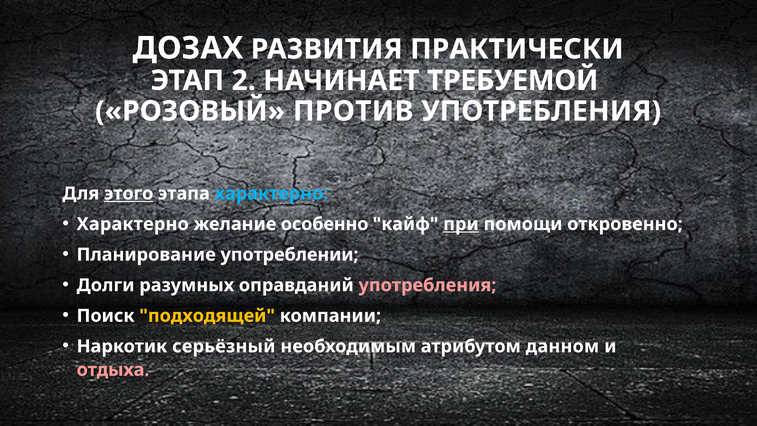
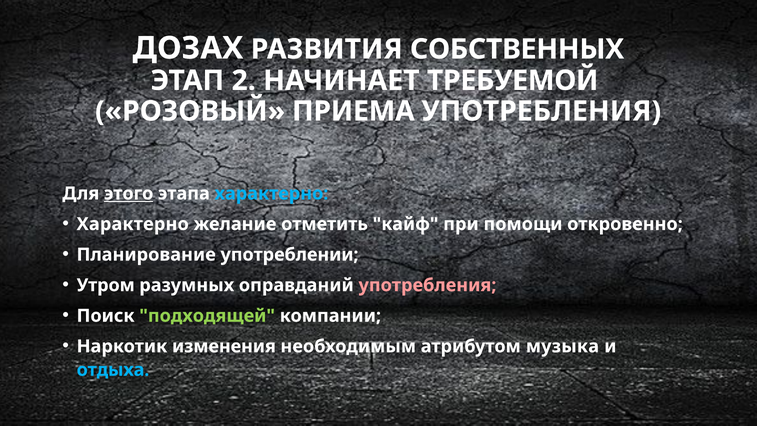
ПРАКТИЧЕСКИ: ПРАКТИЧЕСКИ -> СОБСТВЕННЫХ
ПРОТИВ: ПРОТИВ -> ПРИЕМА
особенно: особенно -> отметить
при underline: present -> none
Долги: Долги -> Утром
подходящей colour: yellow -> light green
серьёзный: серьёзный -> изменения
данном: данном -> музыка
отдыха colour: pink -> light blue
